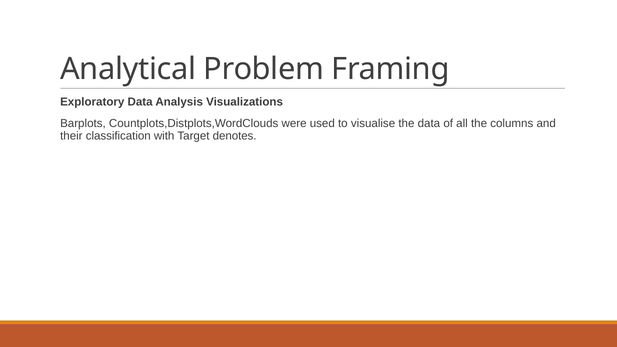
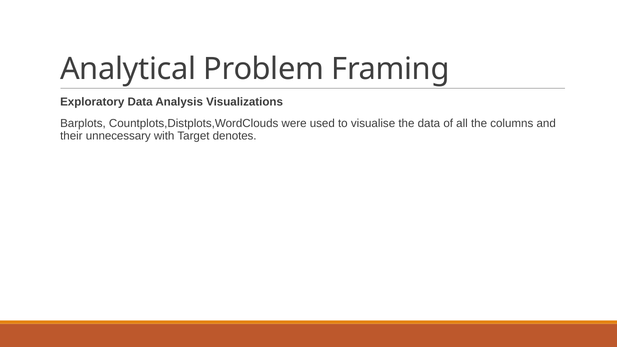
classification: classification -> unnecessary
